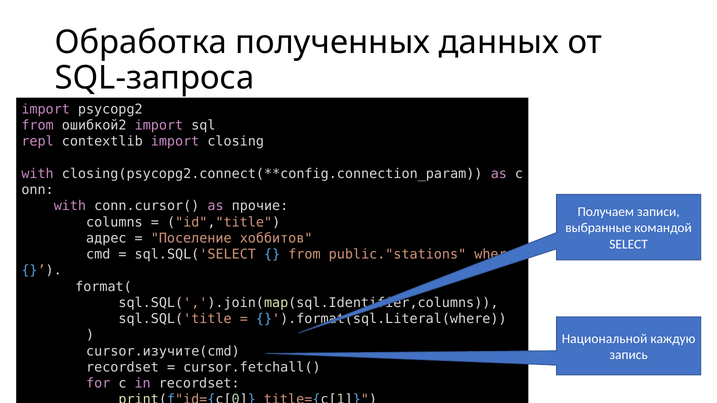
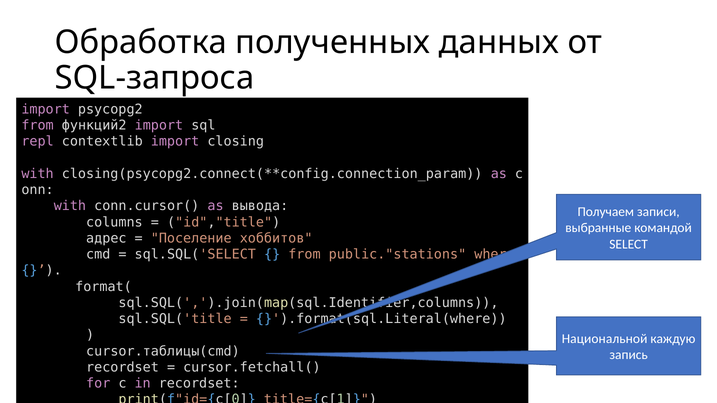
ошибкой2: ошибкой2 -> функций2
прочие: прочие -> вывода
cursor.изучите(cmd: cursor.изучите(cmd -> cursor.таблицы(cmd
